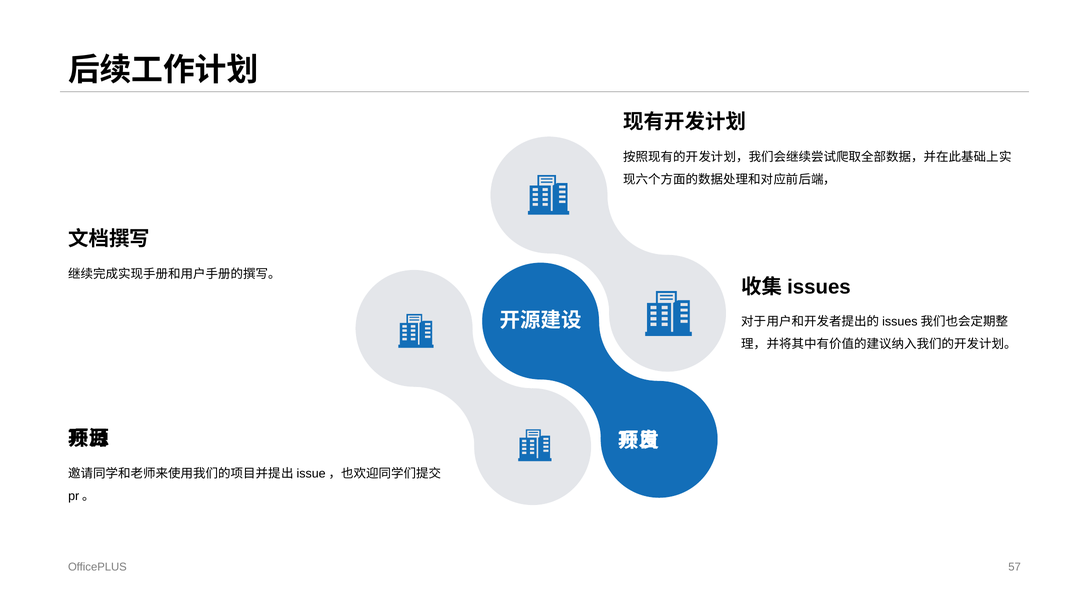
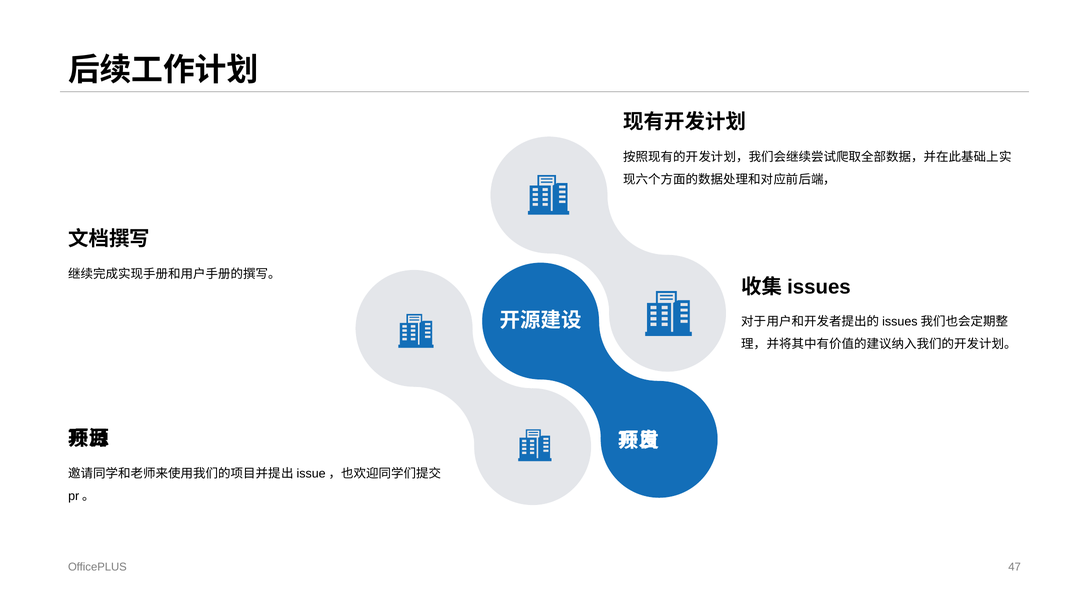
57: 57 -> 47
